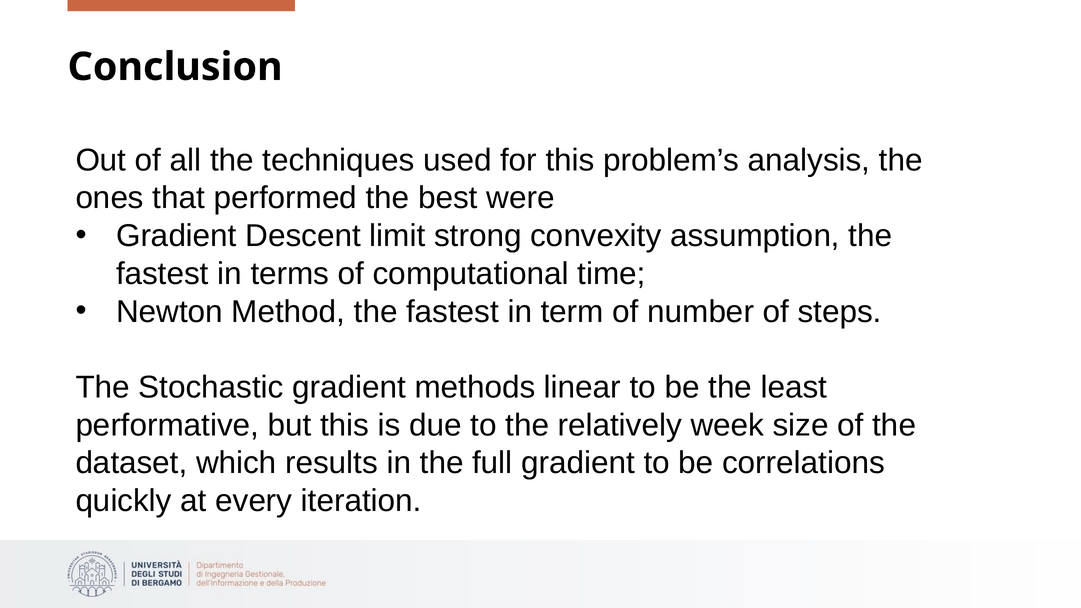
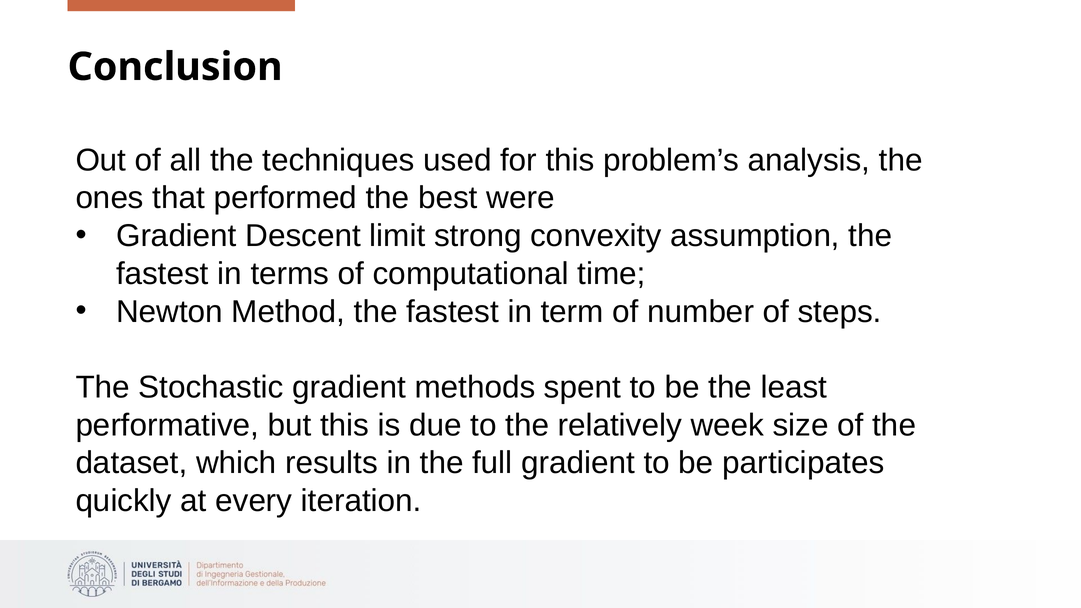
linear: linear -> spent
correlations: correlations -> participates
